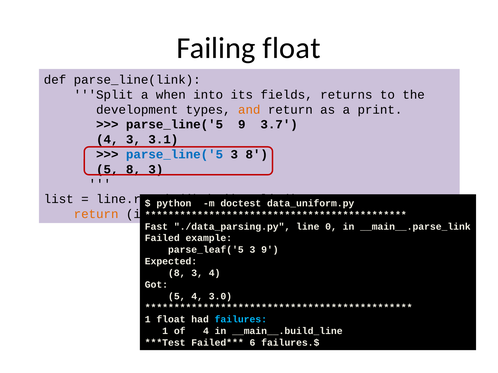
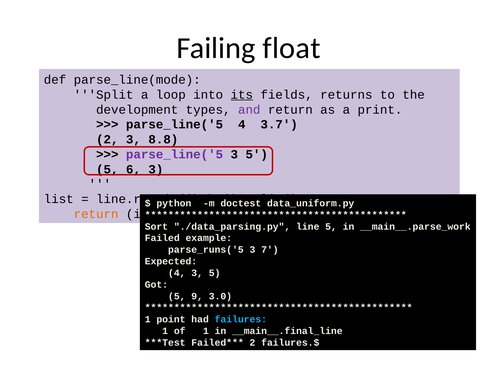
parse_line(link: parse_line(link -> parse_line(mode
when: when -> loop
its underline: none -> present
and colour: orange -> purple
parse_line('5 9: 9 -> 4
4 at (107, 140): 4 -> 2
3.1: 3.1 -> 8.8
parse_line('5 at (175, 155) colour: blue -> purple
8 at (257, 155): 8 -> 5
5 8: 8 -> 6
Fast: Fast -> Sort
line 0: 0 -> 5
__main__.parse_link: __main__.parse_link -> __main__.parse_work
parse_leaf('5: parse_leaf('5 -> parse_runs('5
3 9: 9 -> 7
8 at (177, 273): 8 -> 4
4 at (215, 273): 4 -> 5
5 4: 4 -> 9
1 float: float -> point
of 4: 4 -> 1
__main__.build_line: __main__.build_line -> __main__.final_line
6 at (252, 343): 6 -> 2
